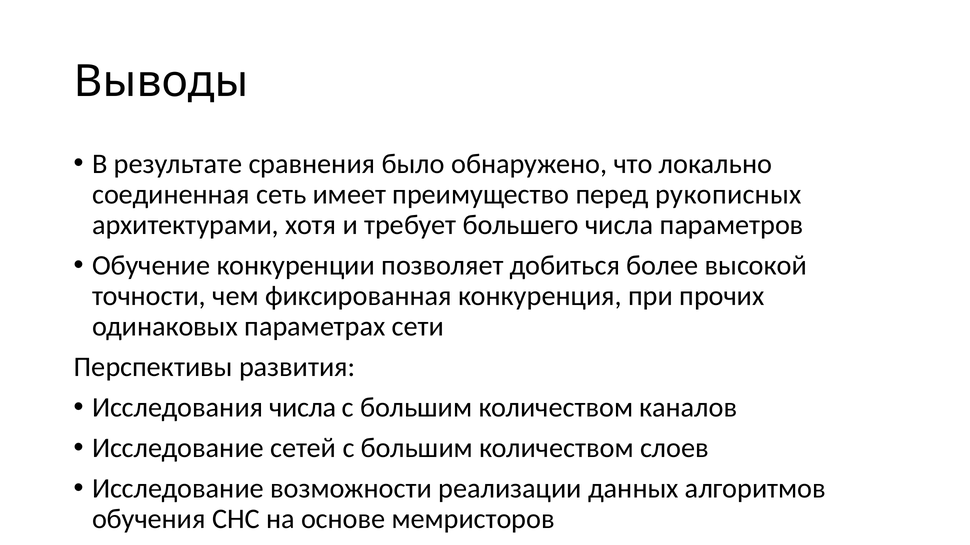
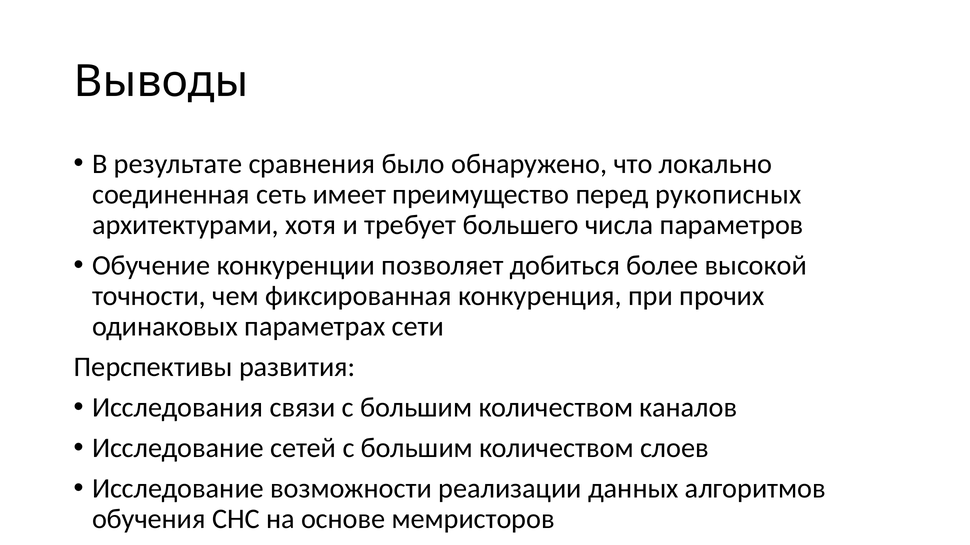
Исследования числа: числа -> связи
